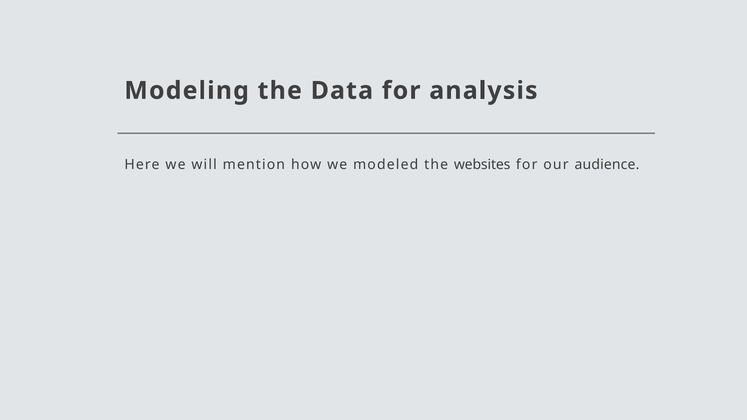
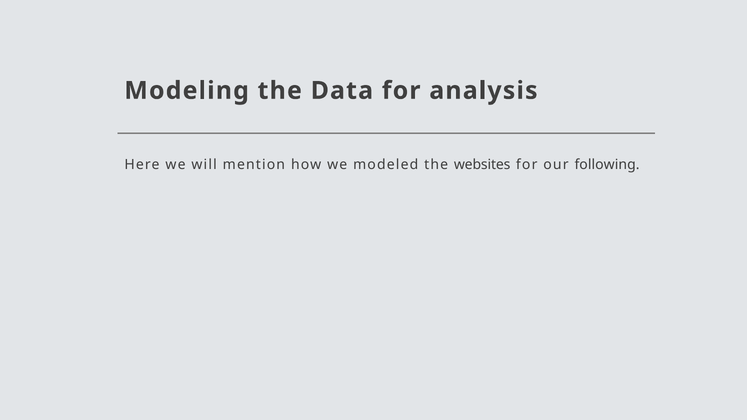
audience: audience -> following
